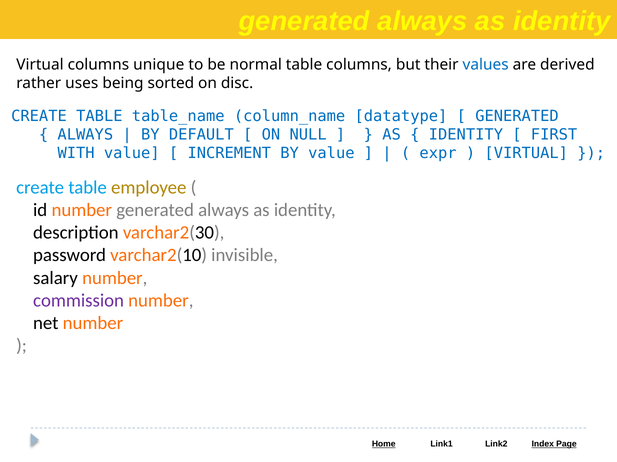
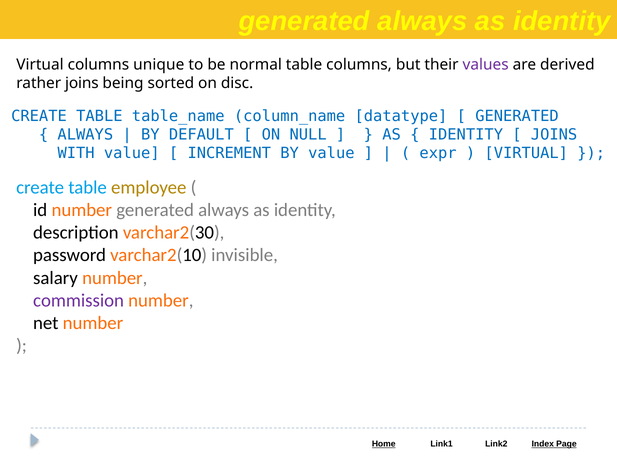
values colour: blue -> purple
rather uses: uses -> joins
FIRST at (554, 135): FIRST -> JOINS
